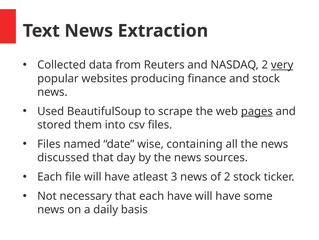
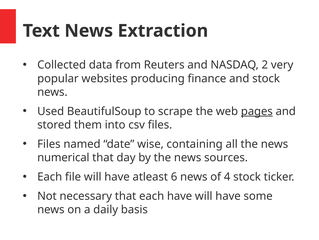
very underline: present -> none
discussed: discussed -> numerical
3: 3 -> 6
of 2: 2 -> 4
